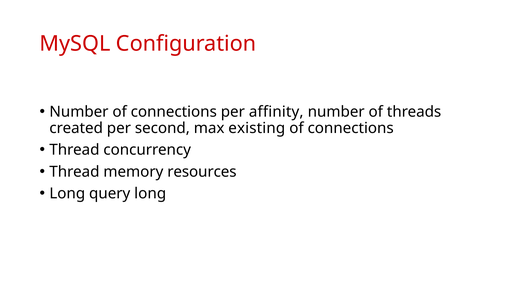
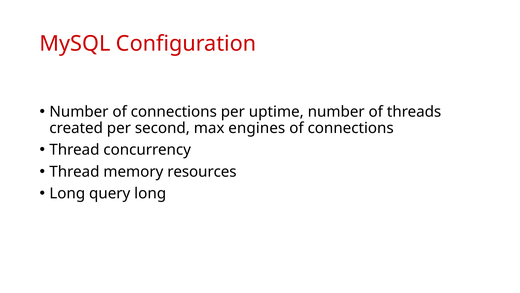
affinity: affinity -> uptime
existing: existing -> engines
